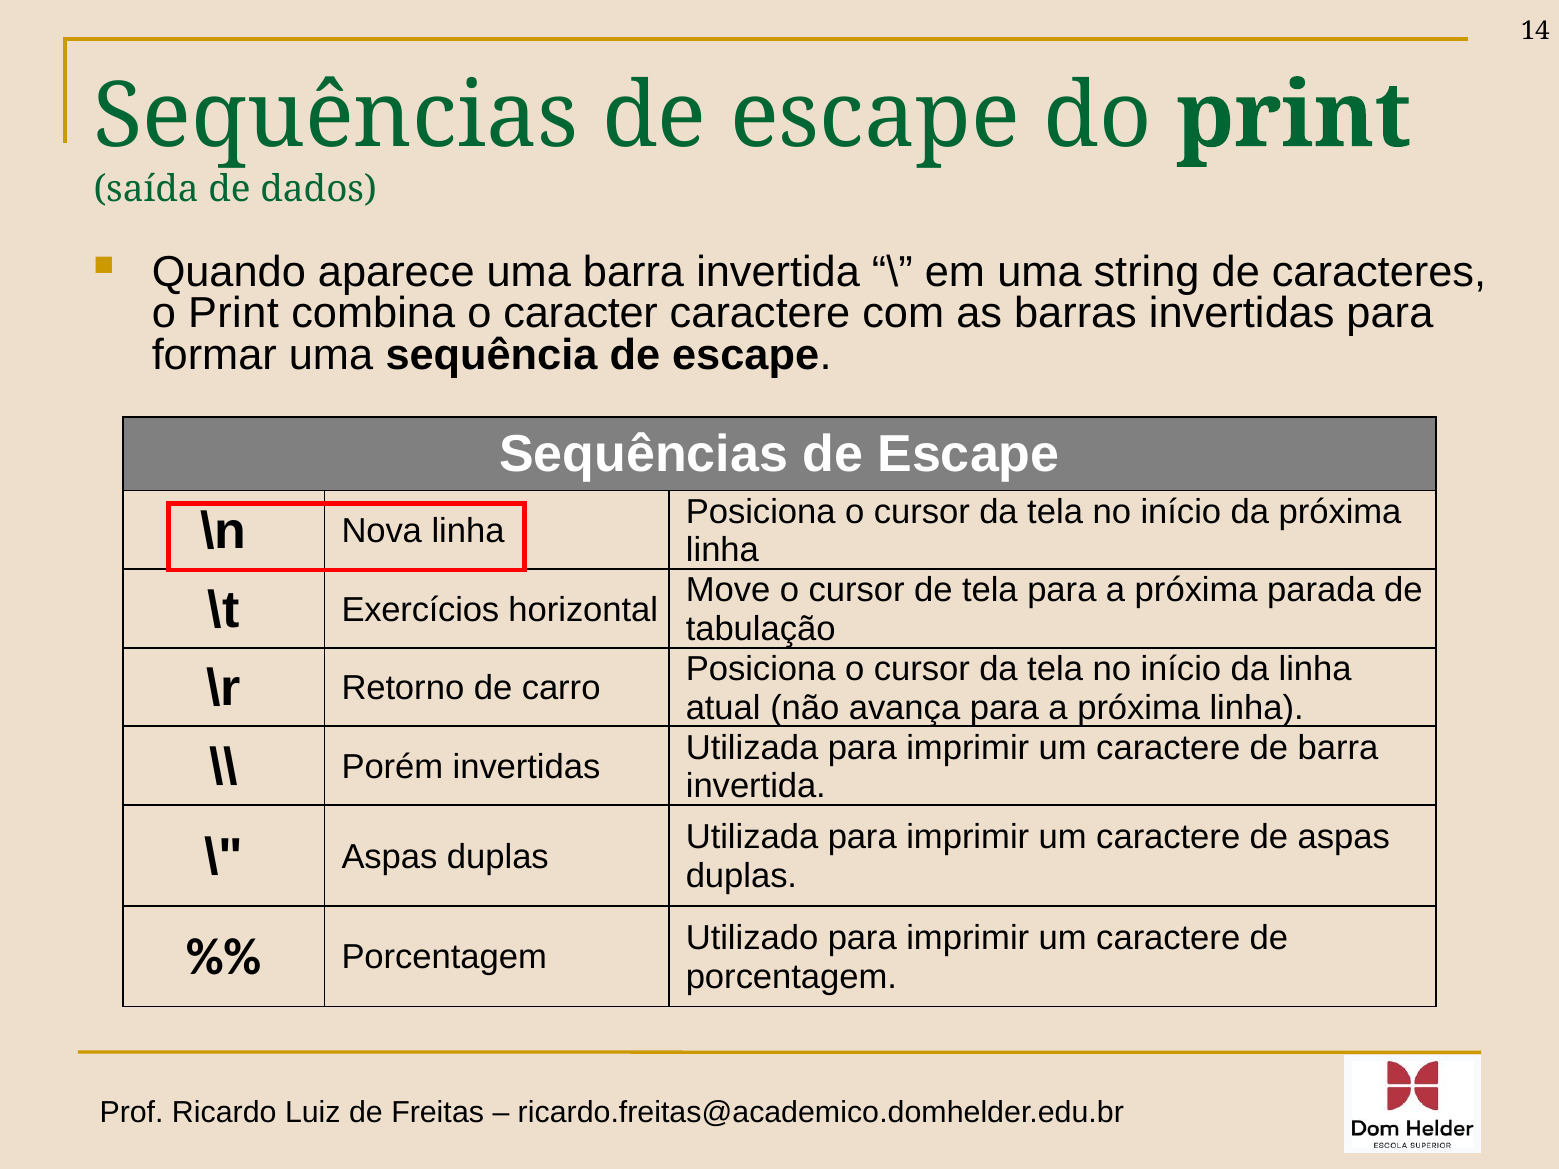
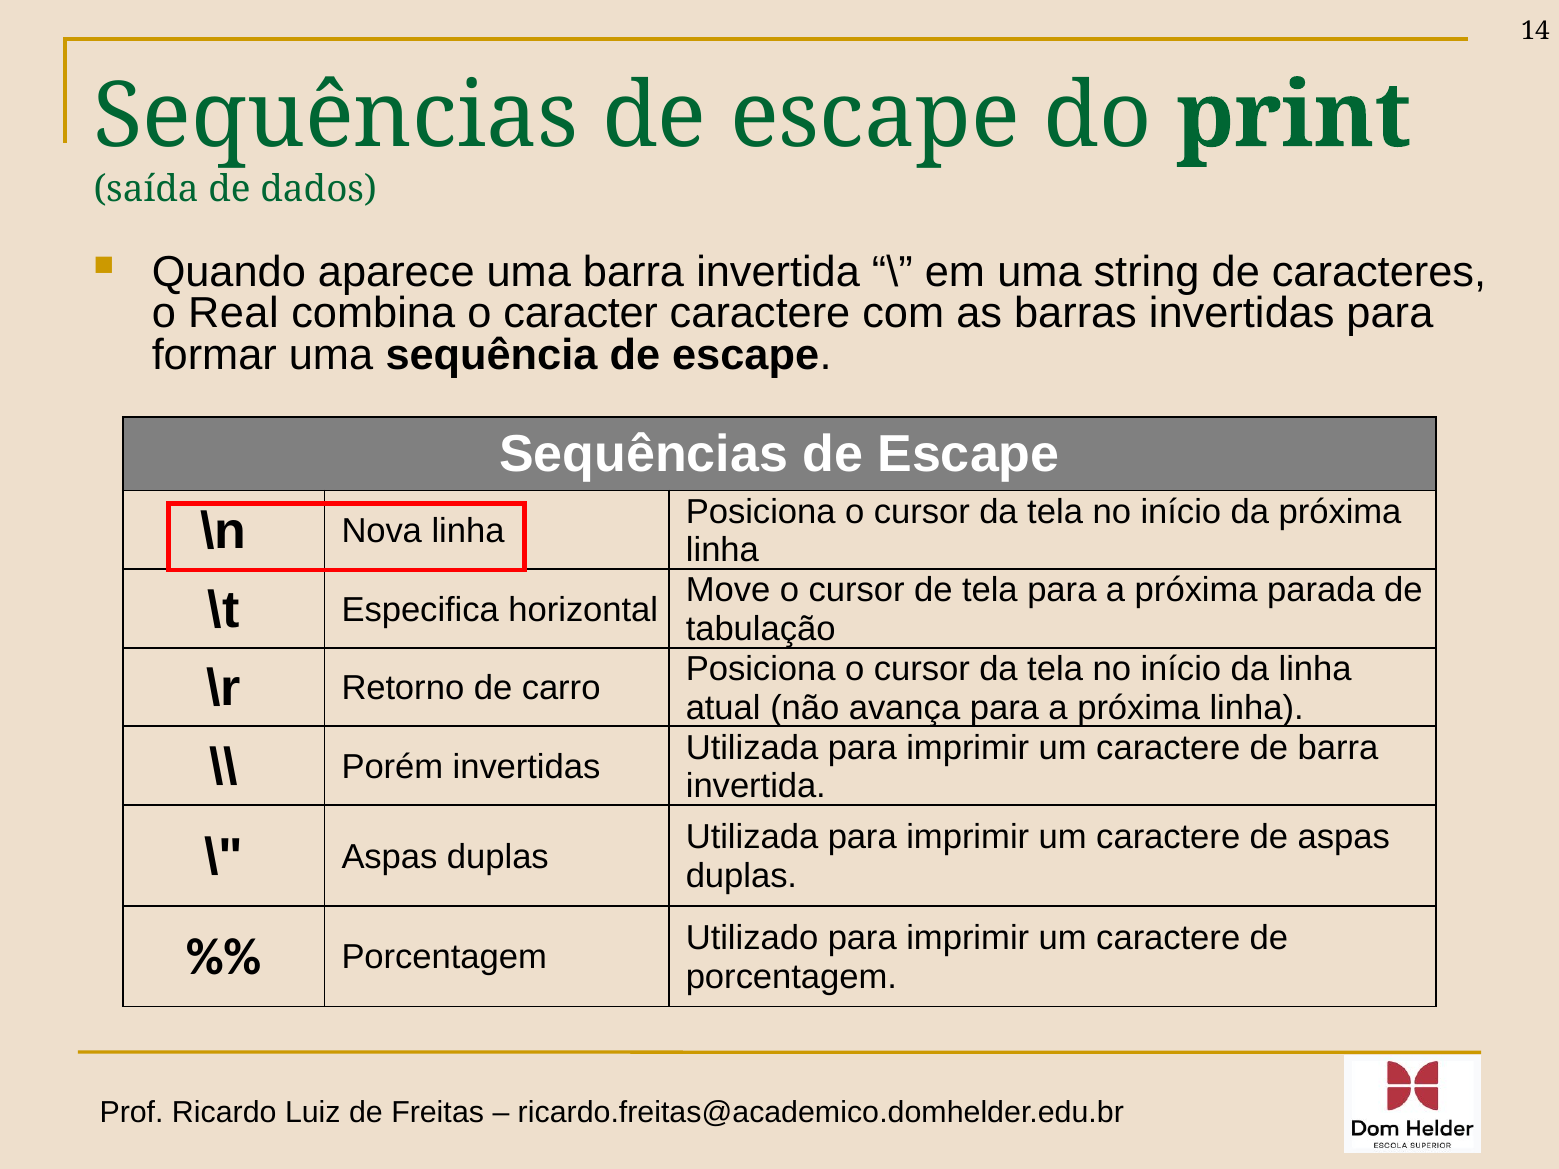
o Print: Print -> Real
Exercícios: Exercícios -> Especifica
